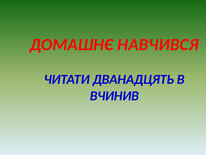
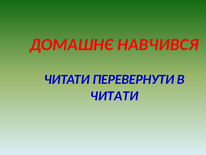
ДВАНАДЦЯТЬ: ДВАНАДЦЯТЬ -> ПЕРЕВЕРНУТИ
ВЧИНИВ at (114, 96): ВЧИНИВ -> ЧИТАТИ
